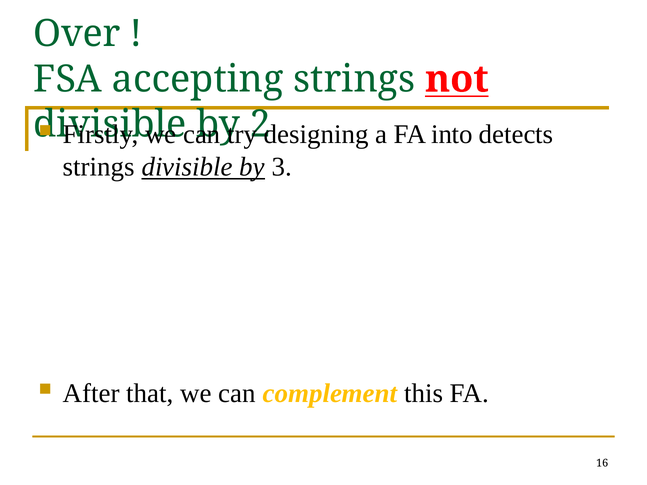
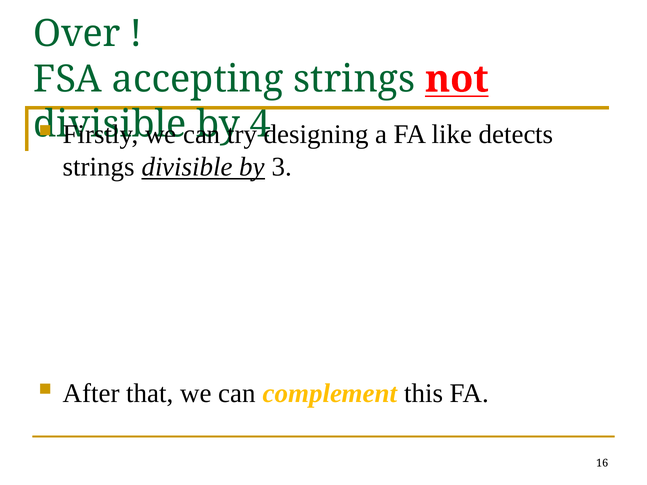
2: 2 -> 4
into: into -> like
